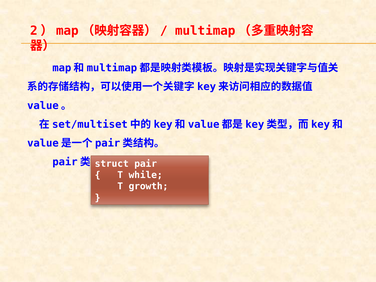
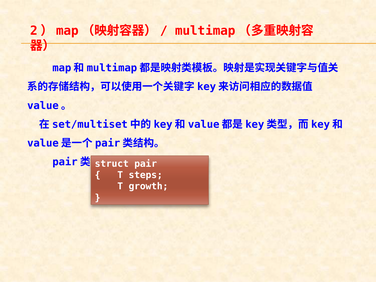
while: while -> steps
